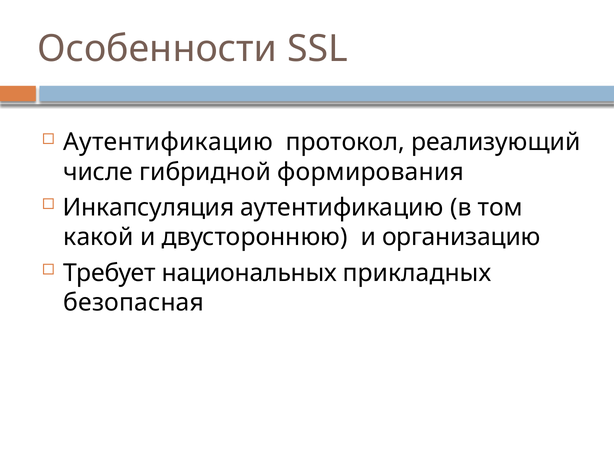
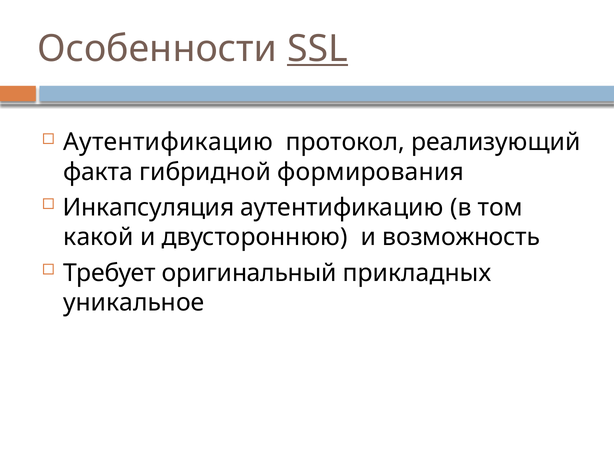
SSL underline: none -> present
числе: числе -> факта
организацию: организацию -> возможность
национальных: национальных -> оригинальный
безопасная: безопасная -> уникальное
